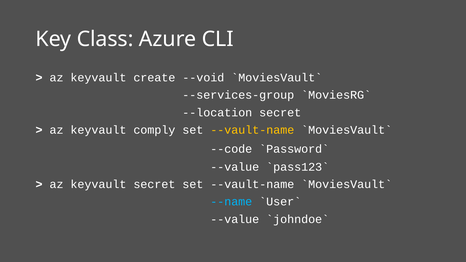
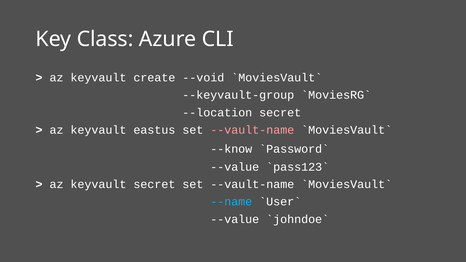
--services-group: --services-group -> --keyvault-group
comply: comply -> eastus
--vault-name at (252, 130) colour: yellow -> pink
--code: --code -> --know
